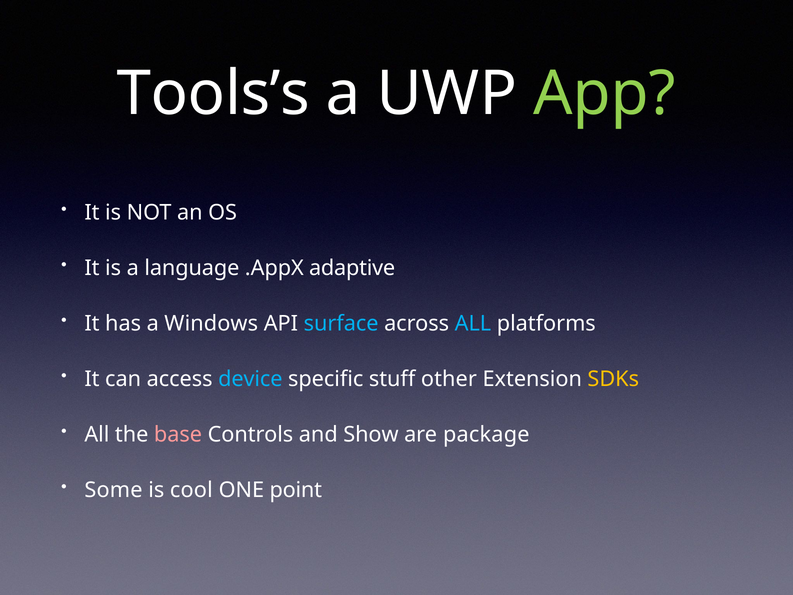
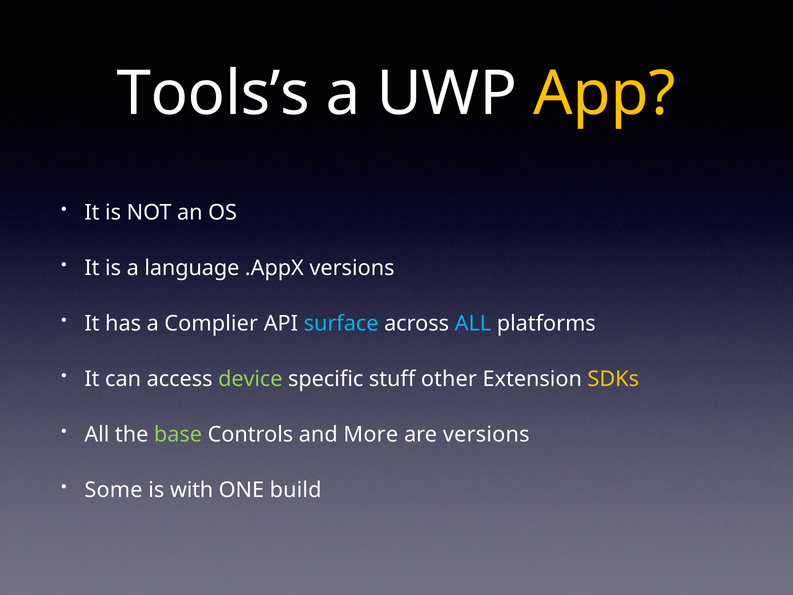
App colour: light green -> yellow
.AppX adaptive: adaptive -> versions
Windows: Windows -> Complier
device colour: light blue -> light green
base colour: pink -> light green
Show: Show -> More
are package: package -> versions
cool: cool -> with
point: point -> build
